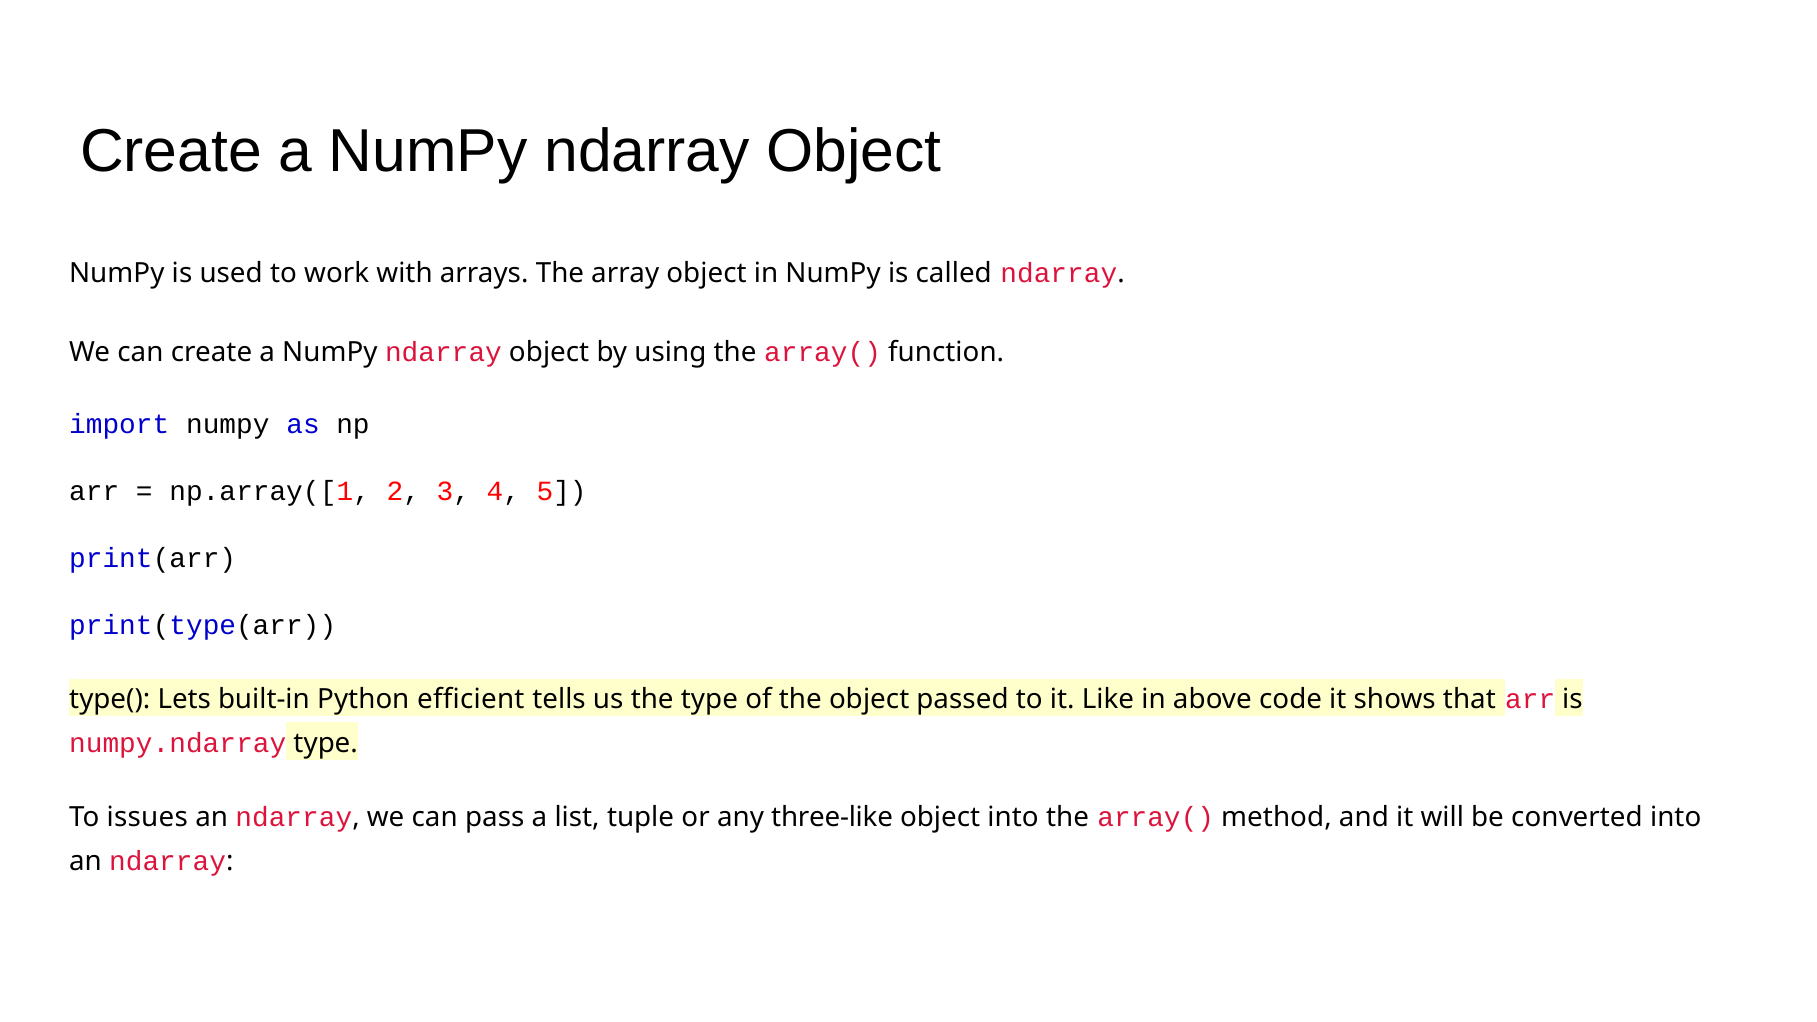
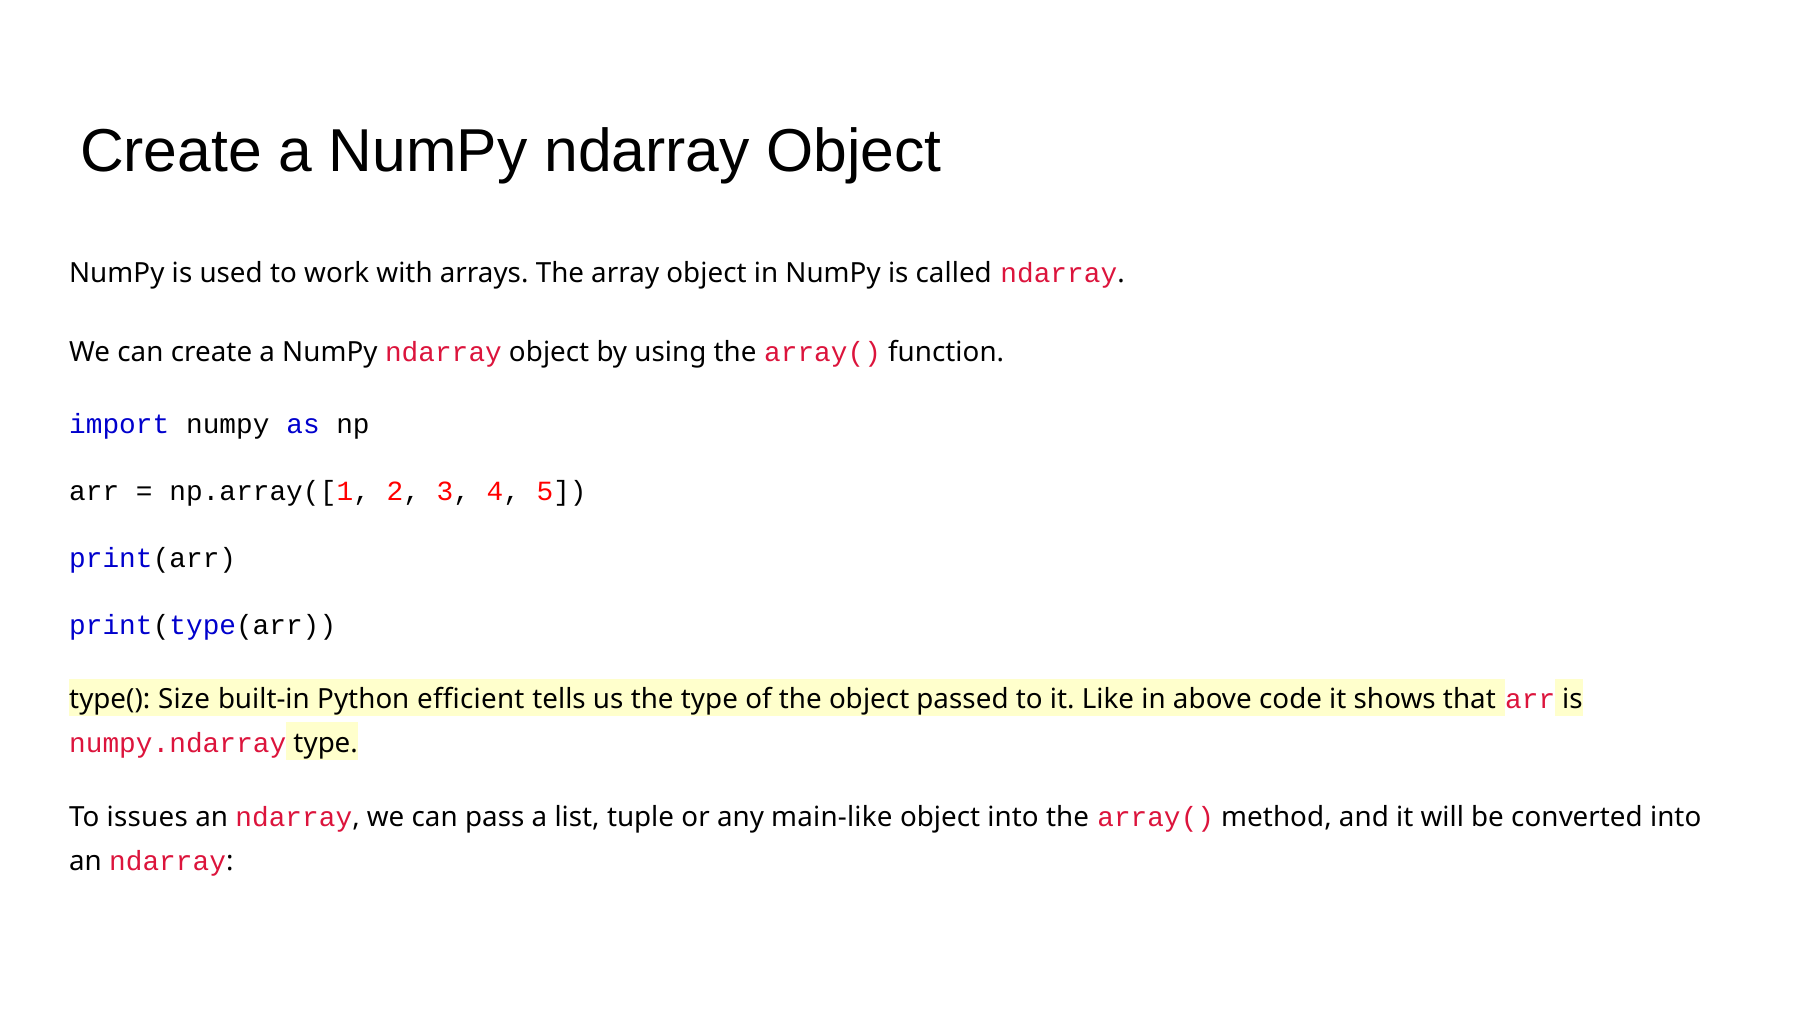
Lets: Lets -> Size
three-like: three-like -> main-like
